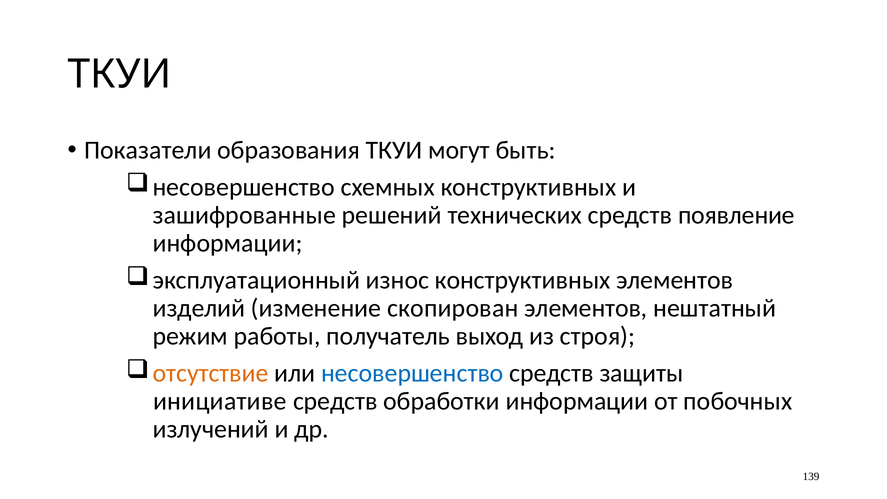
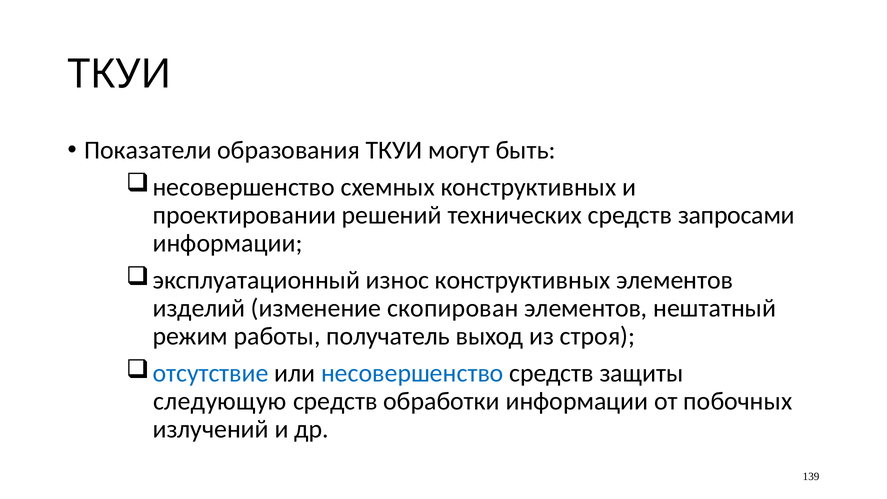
зашифрованные: зашифрованные -> проектировании
появление: появление -> запросами
отсутствие colour: orange -> blue
инициативе: инициативе -> следующую
